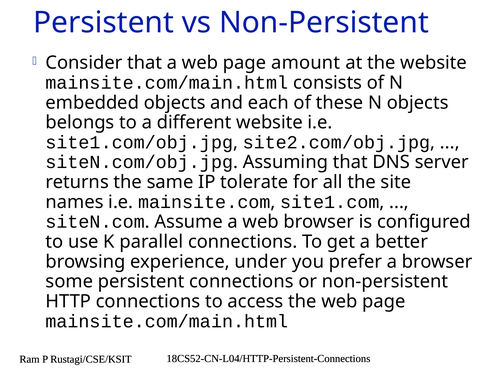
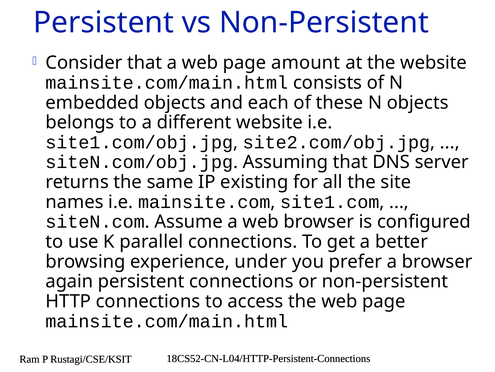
tolerate: tolerate -> existing
some: some -> again
